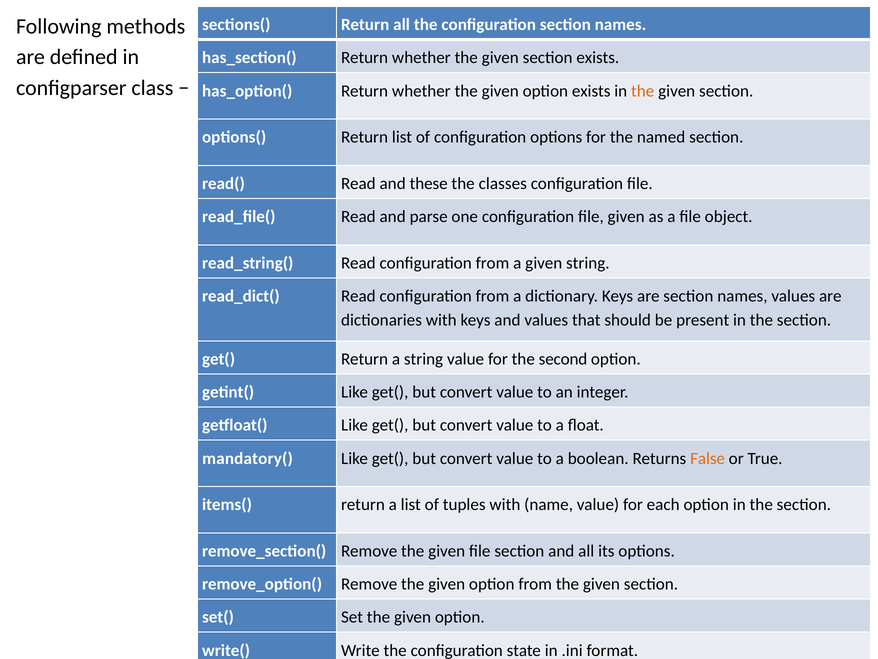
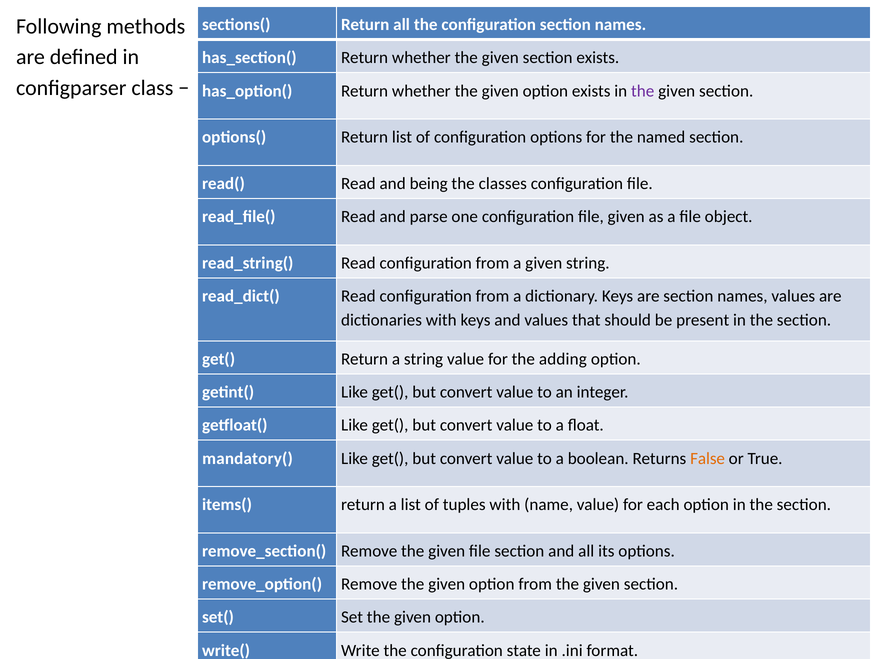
the at (643, 91) colour: orange -> purple
these: these -> being
second: second -> adding
